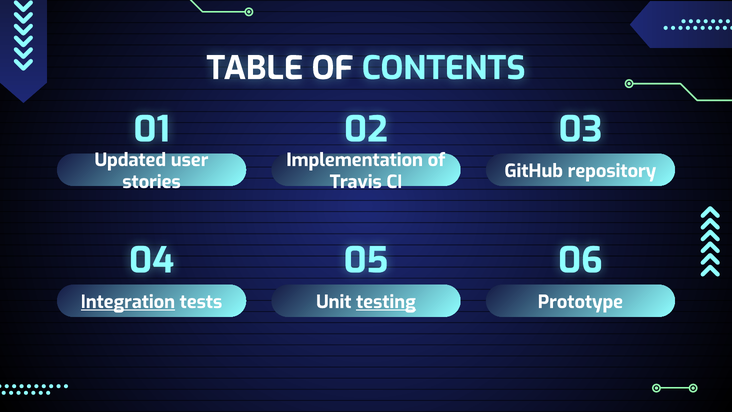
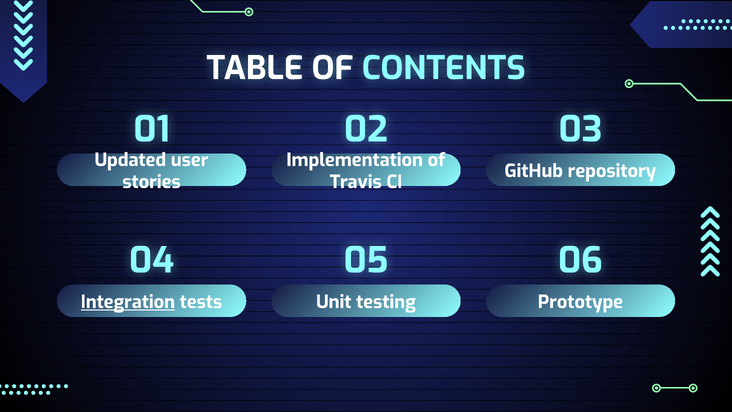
testing underline: present -> none
